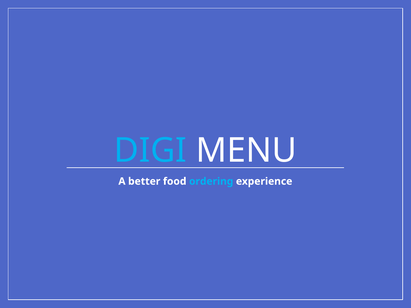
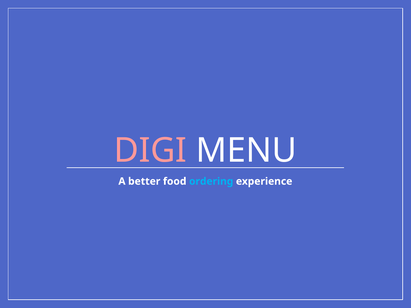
DIGI colour: light blue -> pink
